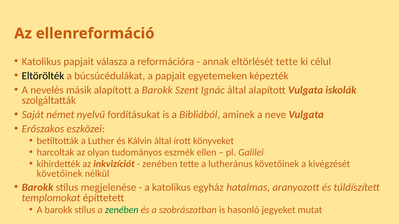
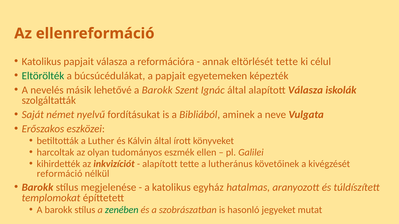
Eltörölték colour: black -> green
másik alapított: alapított -> lehetővé
alapított Vulgata: Vulgata -> Válasza
zenében at (160, 164): zenében -> alapított
követőinek at (60, 174): követőinek -> reformáció
